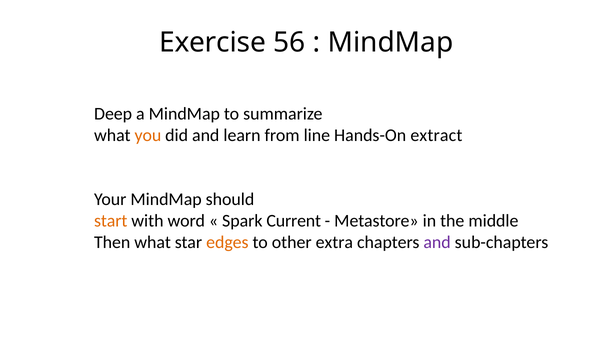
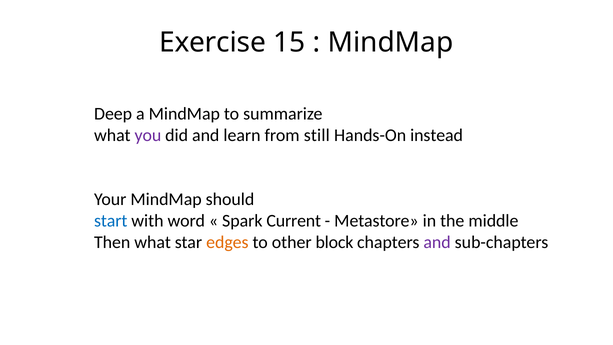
56: 56 -> 15
you colour: orange -> purple
line: line -> still
extract: extract -> instead
start colour: orange -> blue
extra: extra -> block
